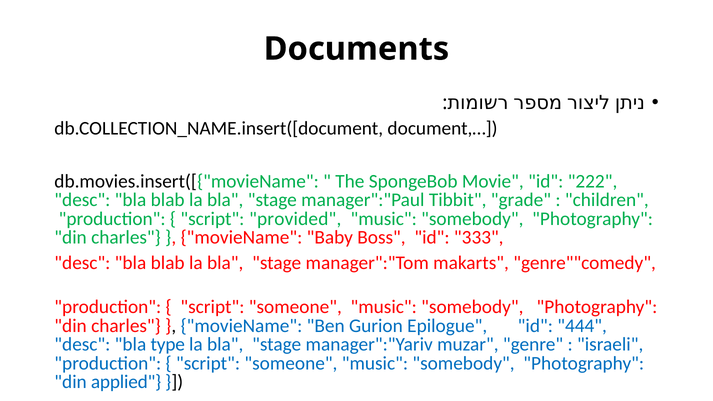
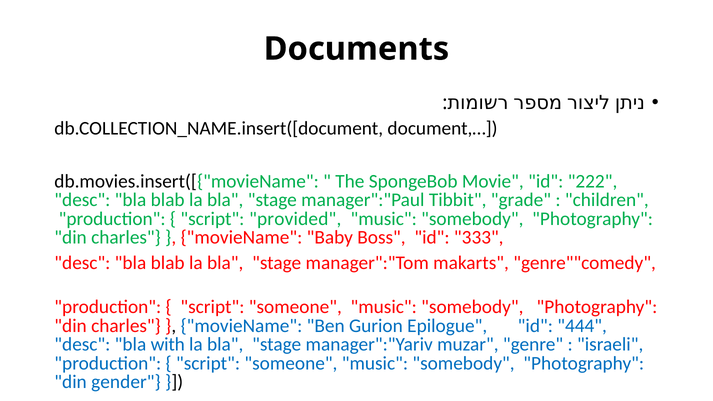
type: type -> with
applied: applied -> gender
